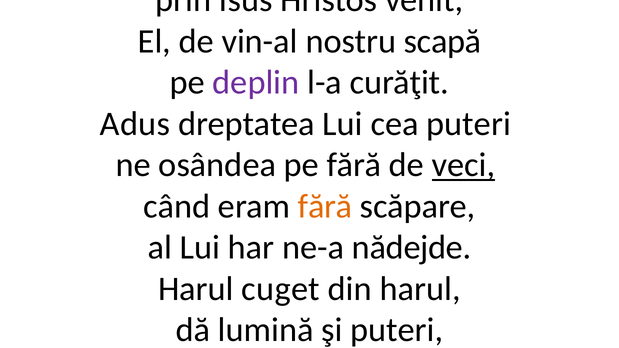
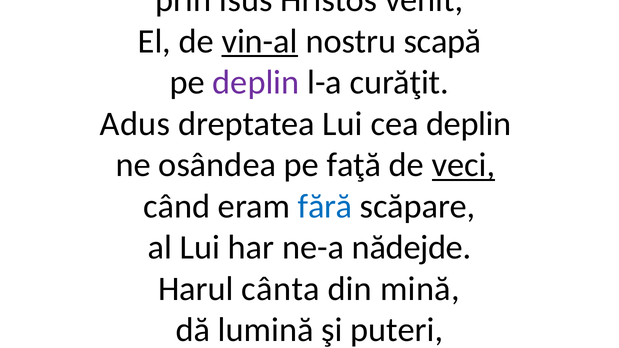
vin-al underline: none -> present
cea puteri: puteri -> deplin
pe fără: fără -> faţă
fără at (325, 206) colour: orange -> blue
cuget: cuget -> cânta
din harul: harul -> mină
